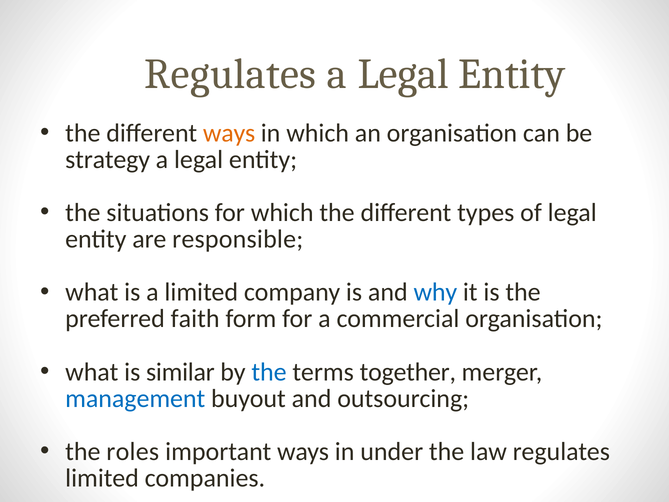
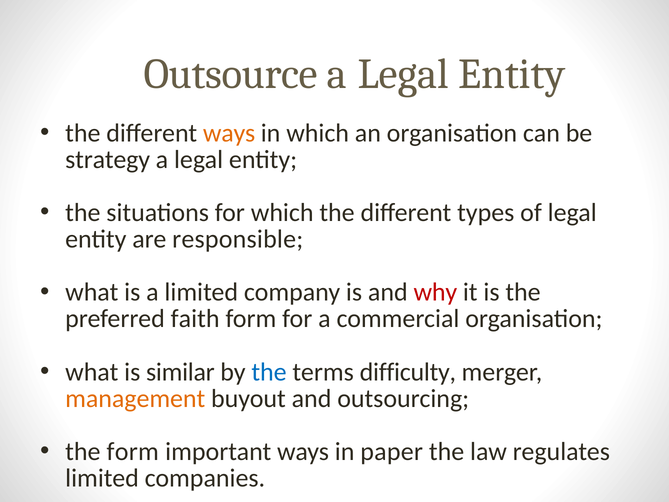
Regulates at (230, 74): Regulates -> Outsource
why colour: blue -> red
together: together -> difficulty
management colour: blue -> orange
the roles: roles -> form
under: under -> paper
